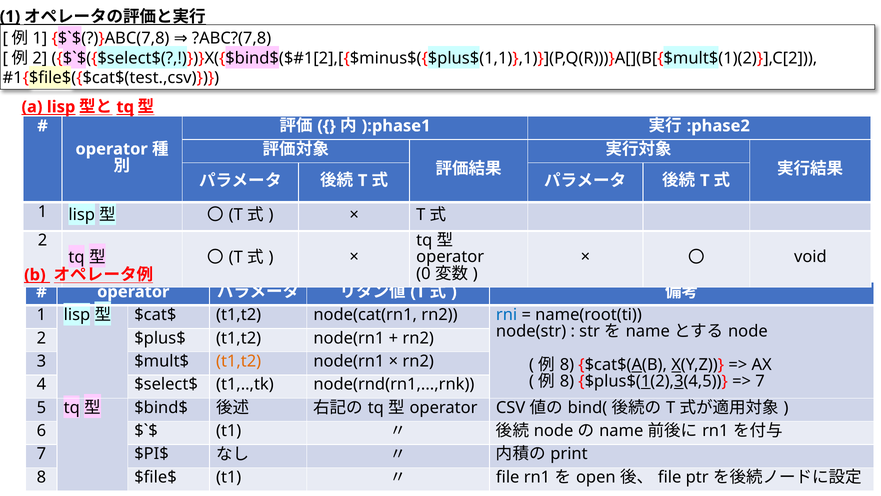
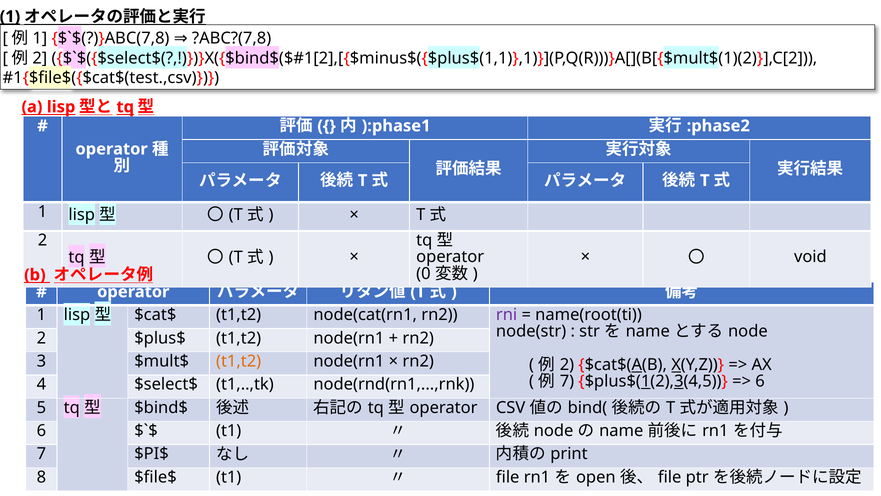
rni colour: blue -> purple
8 at (567, 364): 8 -> 2
8 at (567, 381): 8 -> 7
7 at (760, 381): 7 -> 6
